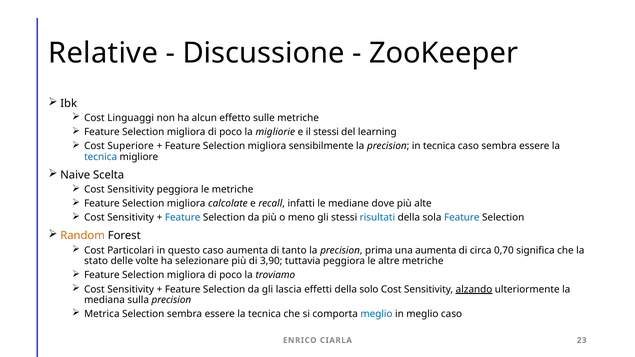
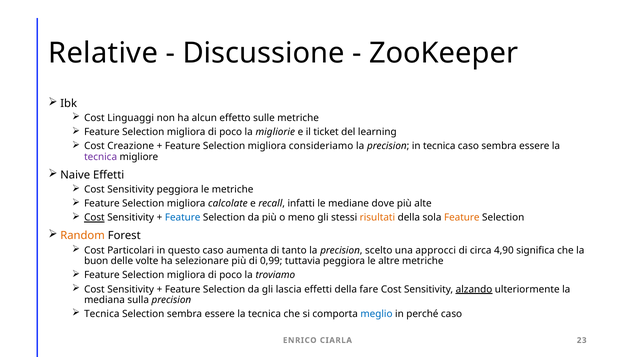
il stessi: stessi -> ticket
Superiore: Superiore -> Creazione
sensibilmente: sensibilmente -> consideriamo
tecnica at (101, 157) colour: blue -> purple
Naive Scelta: Scelta -> Effetti
Cost at (94, 218) underline: none -> present
risultati colour: blue -> orange
Feature at (462, 218) colour: blue -> orange
prima: prima -> scelto
una aumenta: aumenta -> approcci
0,70: 0,70 -> 4,90
stato: stato -> buon
3,90: 3,90 -> 0,99
solo: solo -> fare
Metrica at (102, 314): Metrica -> Tecnica
in meglio: meglio -> perché
